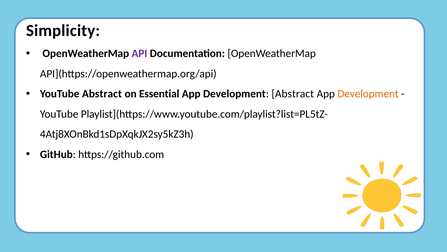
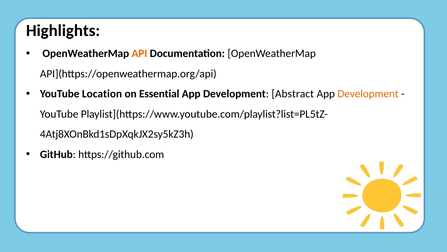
Simplicity: Simplicity -> Highlights
API colour: purple -> orange
YouTube Abstract: Abstract -> Location
